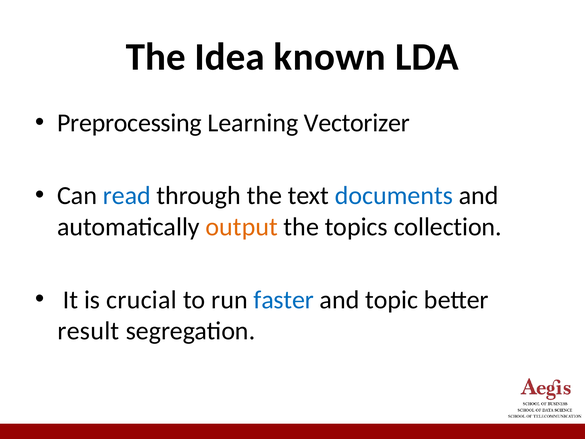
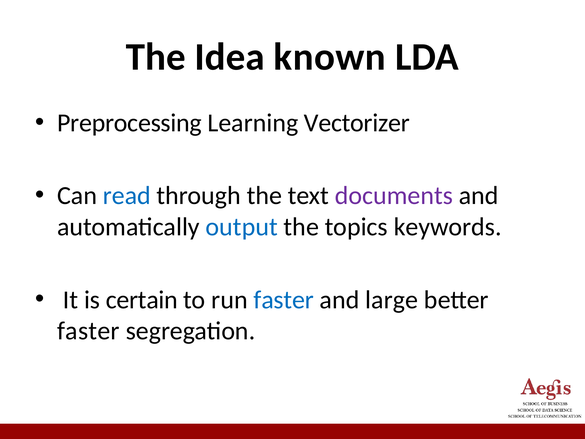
documents colour: blue -> purple
output colour: orange -> blue
collection: collection -> keywords
crucial: crucial -> certain
topic: topic -> large
result at (88, 331): result -> faster
